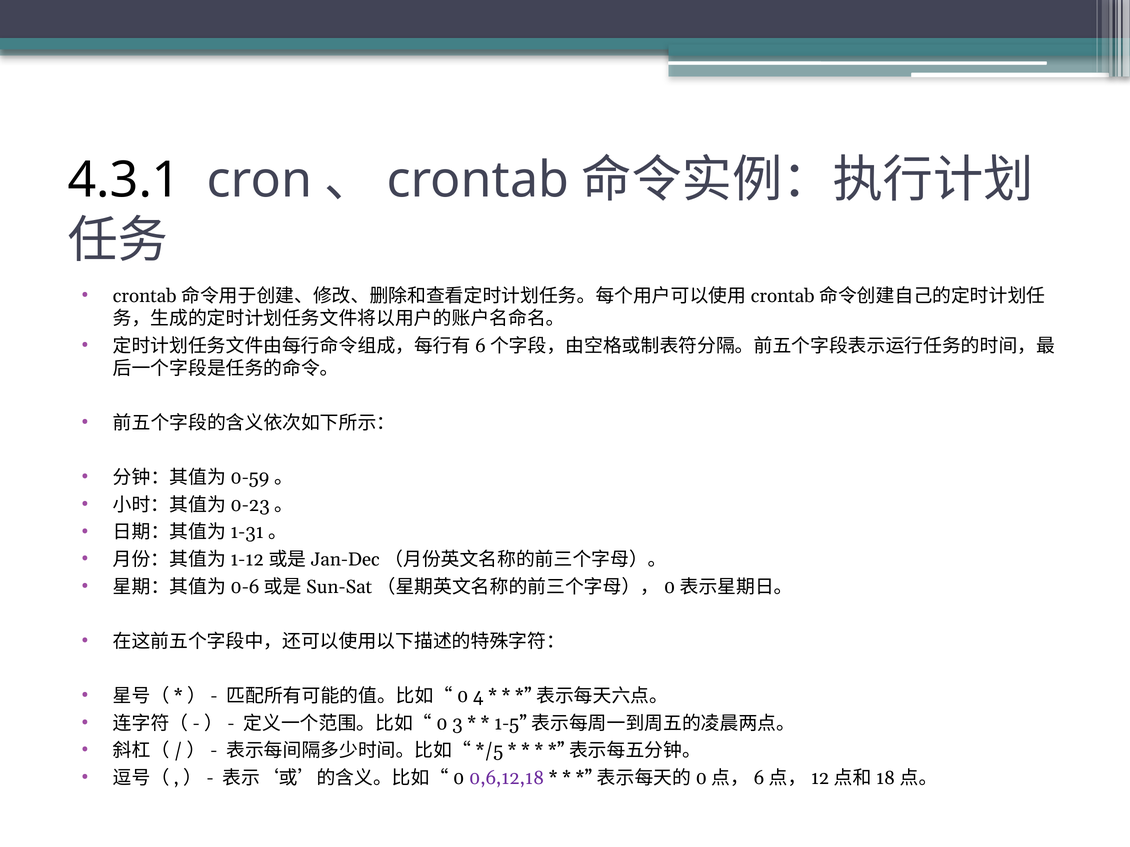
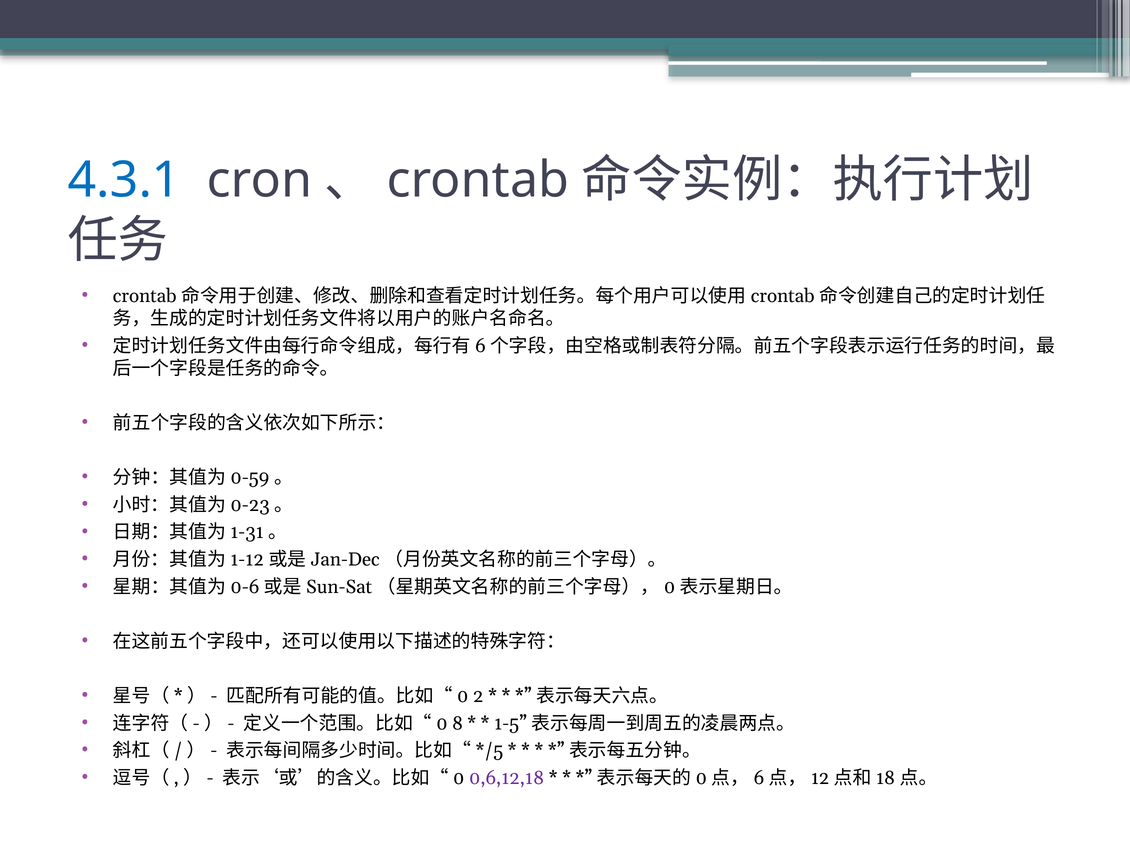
4.3.1 colour: black -> blue
4: 4 -> 2
3: 3 -> 8
